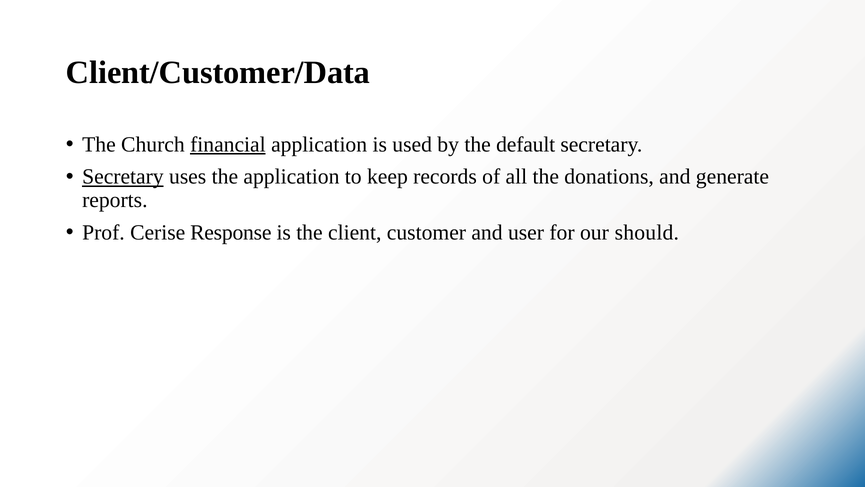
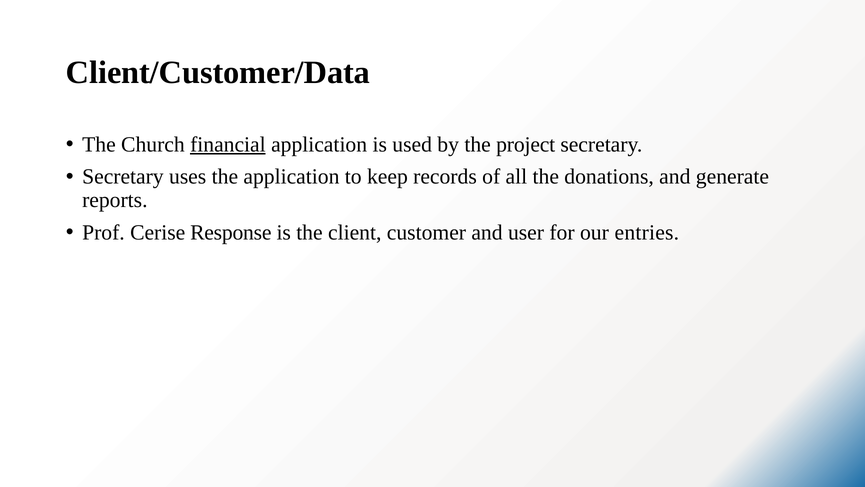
default: default -> project
Secretary at (123, 177) underline: present -> none
should: should -> entries
